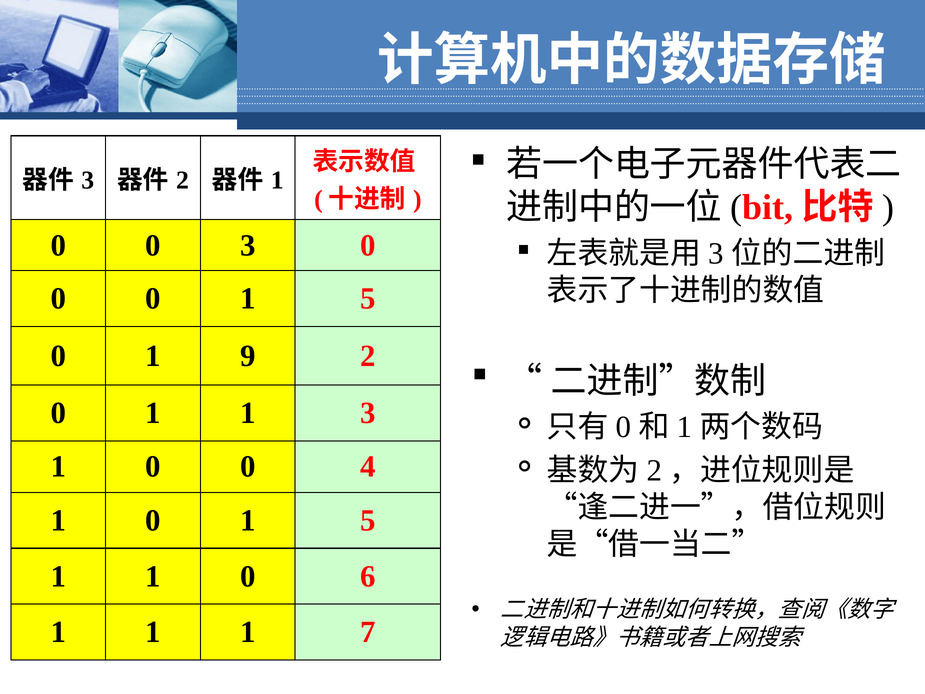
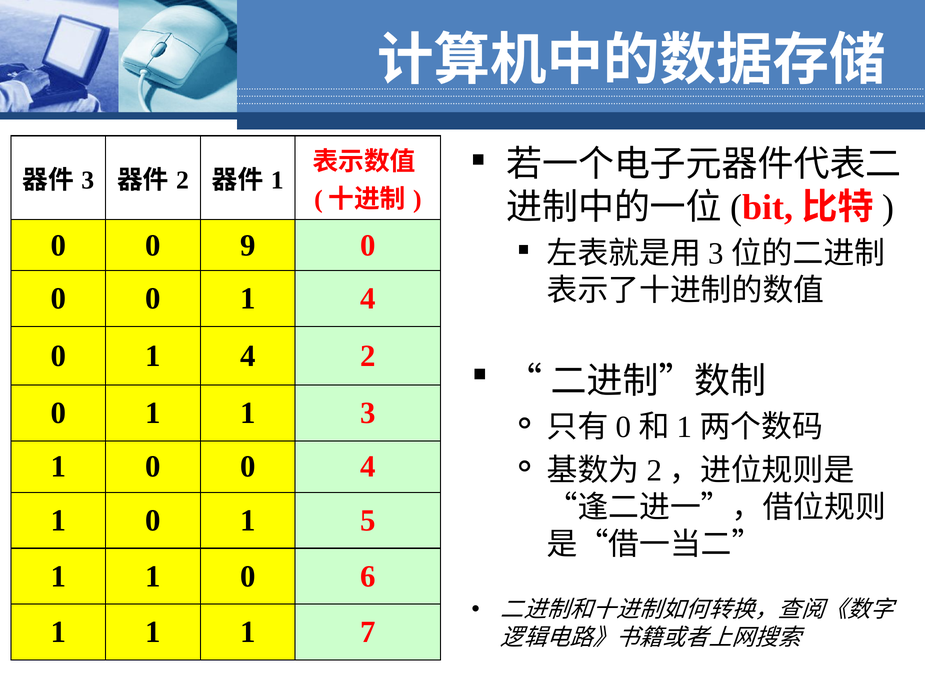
0 3: 3 -> 9
0 0 1 5: 5 -> 4
9 at (248, 356): 9 -> 4
